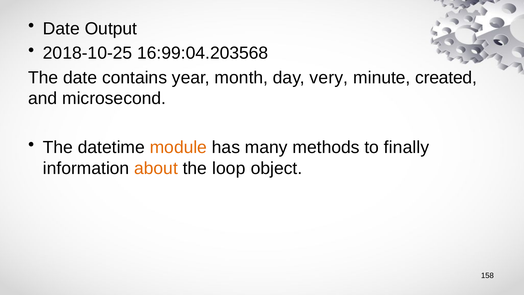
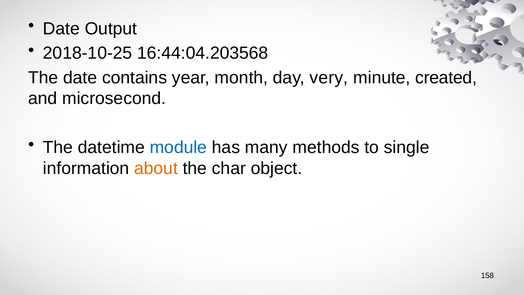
16:99:04.203568: 16:99:04.203568 -> 16:44:04.203568
module colour: orange -> blue
finally: finally -> single
loop: loop -> char
